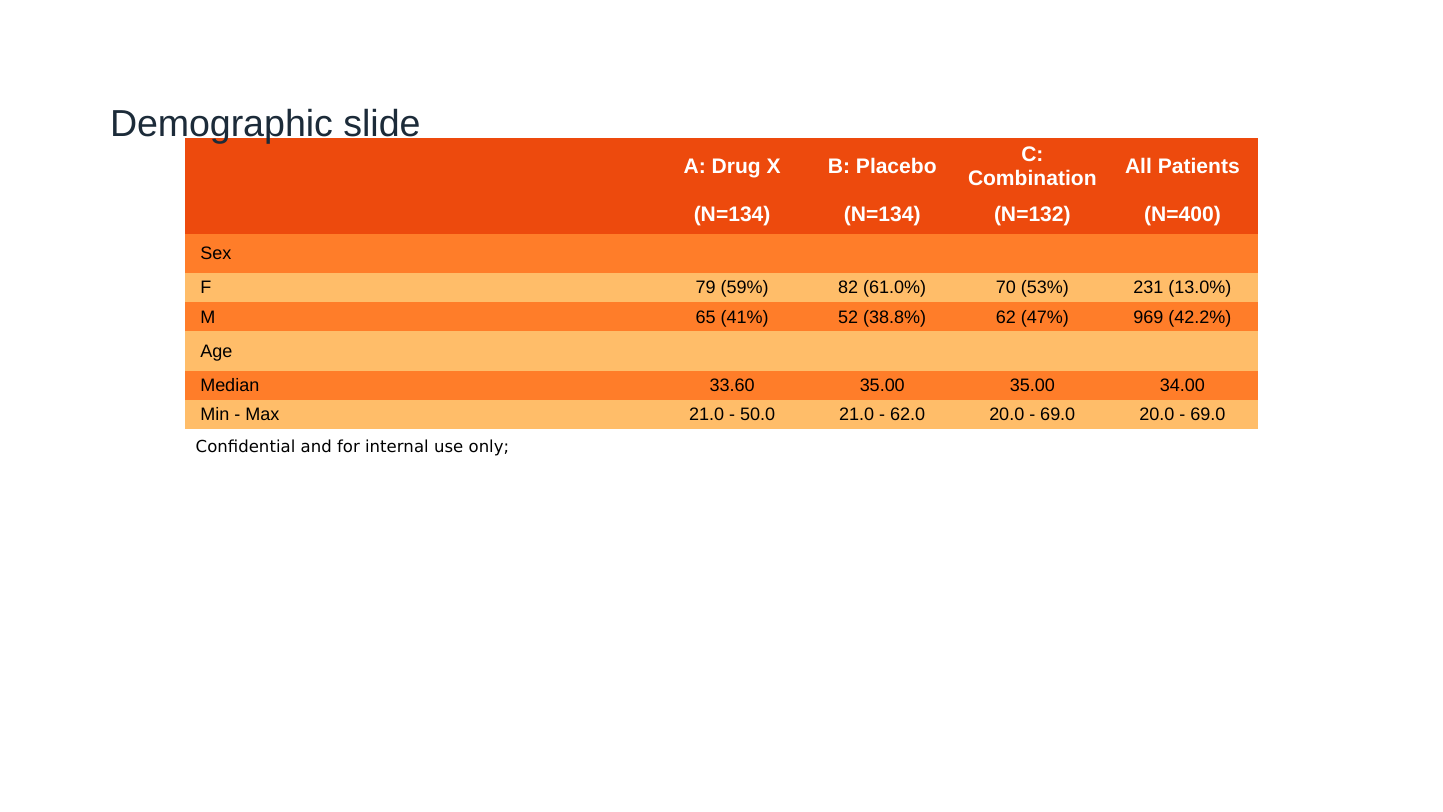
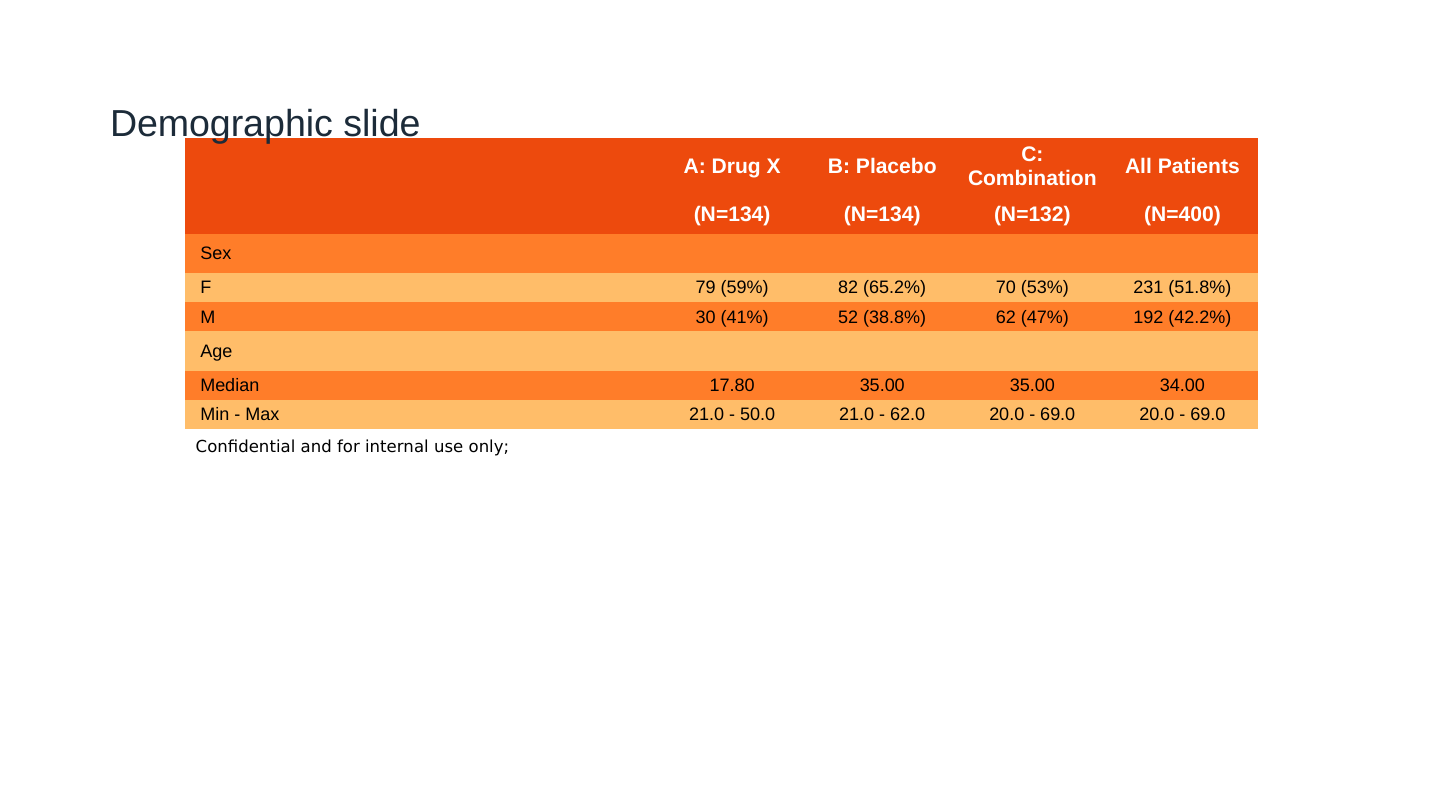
61.0%: 61.0% -> 65.2%
13.0%: 13.0% -> 51.8%
65: 65 -> 30
969: 969 -> 192
33.60: 33.60 -> 17.80
